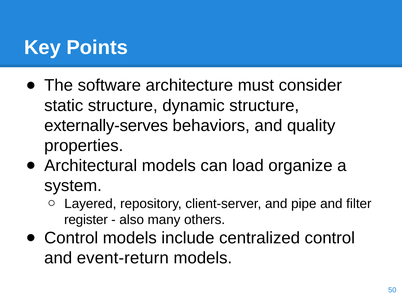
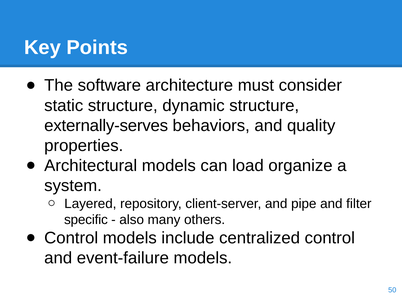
register: register -> specific
event-return: event-return -> event-failure
